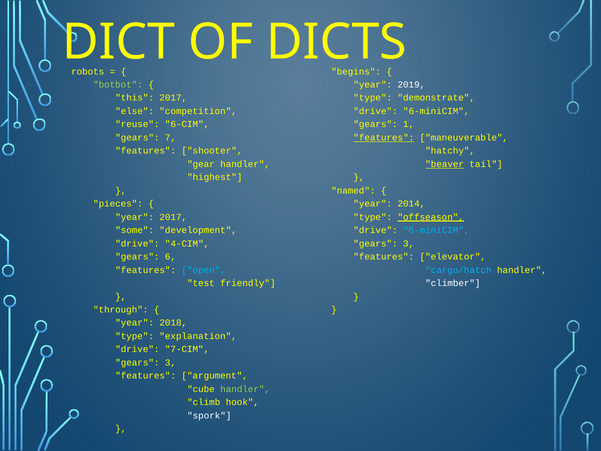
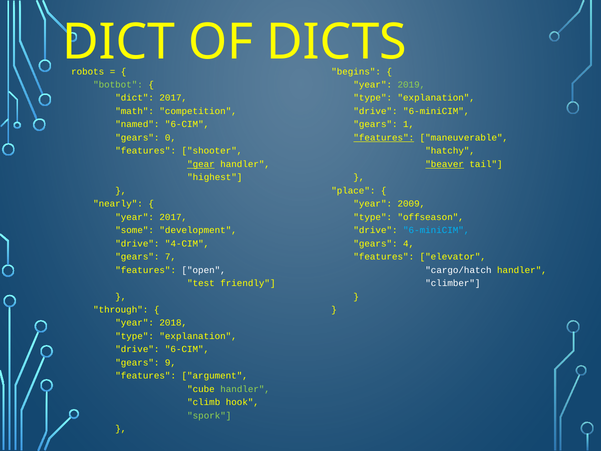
2019 colour: white -> light green
this at (135, 98): this -> dict
demonstrate at (436, 98): demonstrate -> explanation
else: else -> math
reuse: reuse -> named
7: 7 -> 0
gear underline: none -> present
named: named -> place
pieces: pieces -> nearly
2014: 2014 -> 2009
offseason underline: present -> none
3 at (409, 243): 3 -> 4
6: 6 -> 7
open colour: light blue -> white
cargo/hatch colour: light blue -> white
drive 7-CIM: 7-CIM -> 6-CIM
3 at (170, 362): 3 -> 9
spork colour: white -> light green
